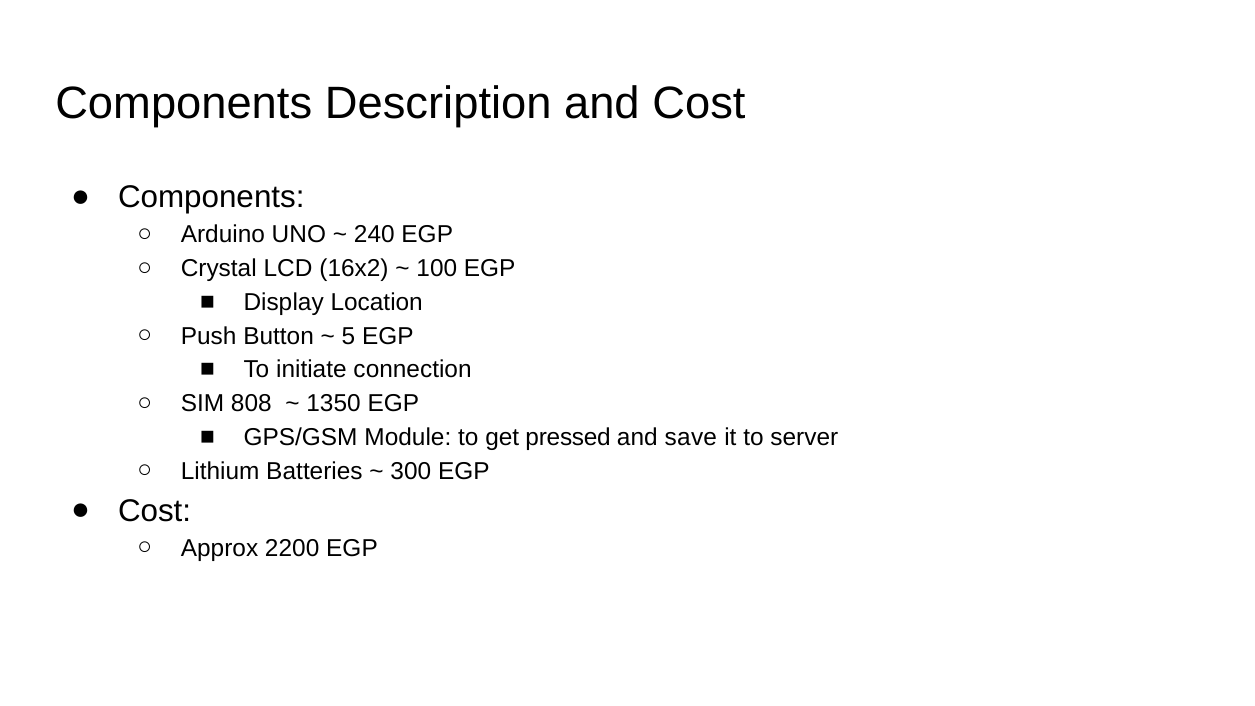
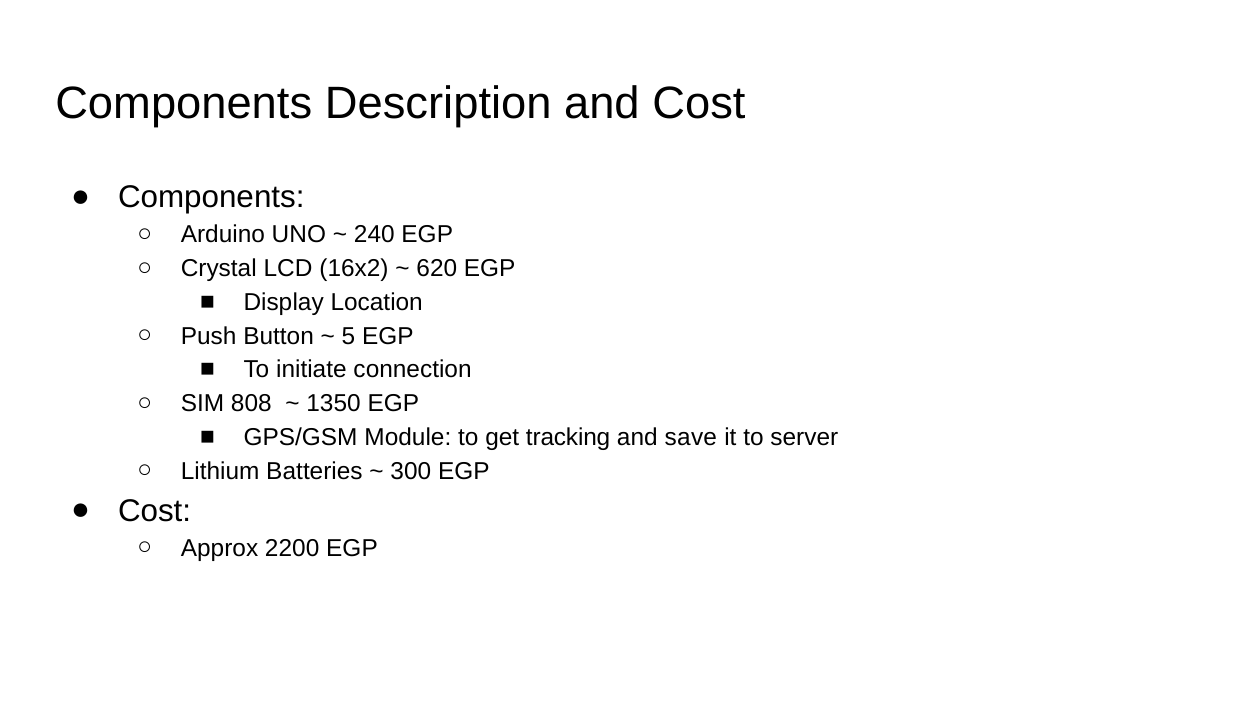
100: 100 -> 620
pressed: pressed -> tracking
